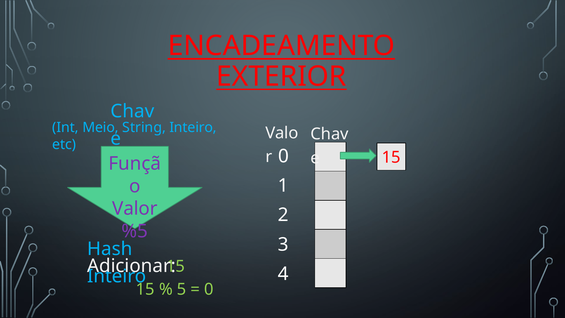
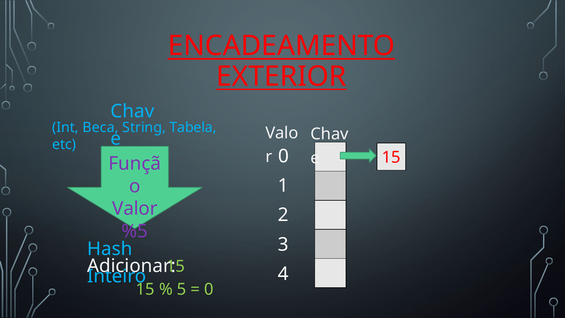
Meio: Meio -> Beca
String Inteiro: Inteiro -> Tabela
